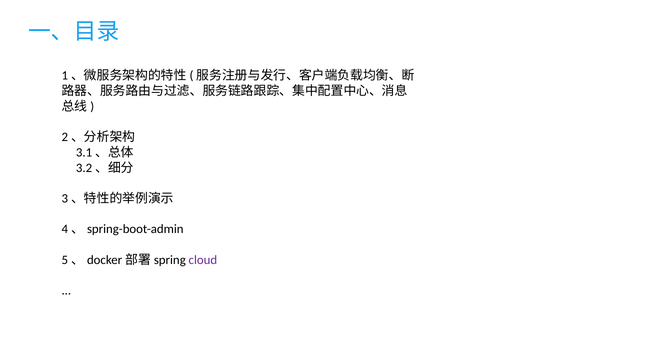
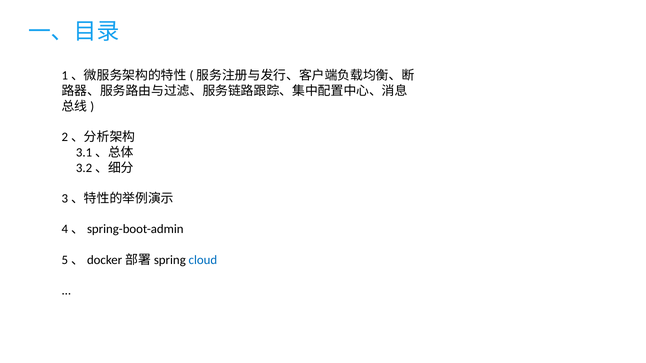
cloud colour: purple -> blue
